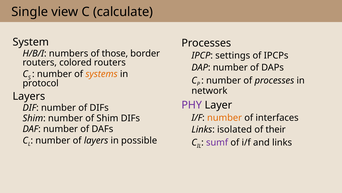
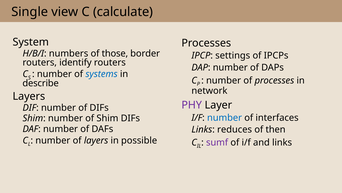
colored: colored -> identify
systems colour: orange -> blue
protocol: protocol -> describe
number at (225, 117) colour: orange -> blue
isolated: isolated -> reduces
their: their -> then
